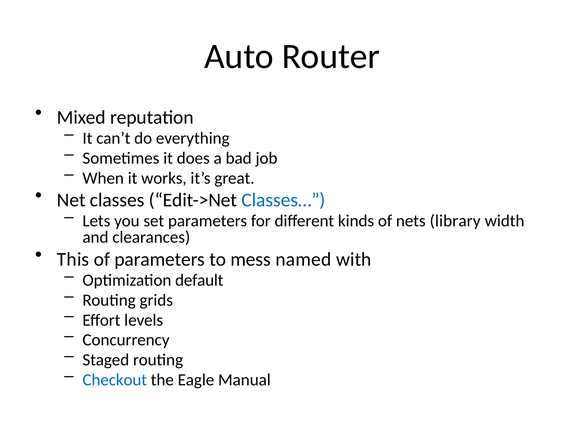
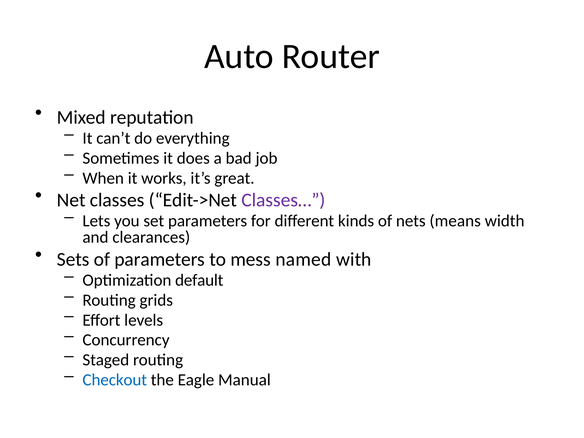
Classes… colour: blue -> purple
library: library -> means
This: This -> Sets
